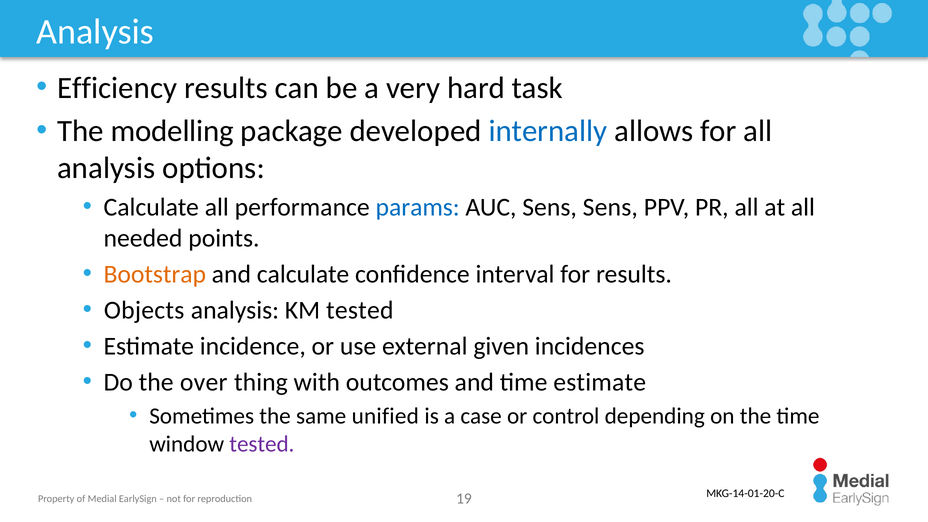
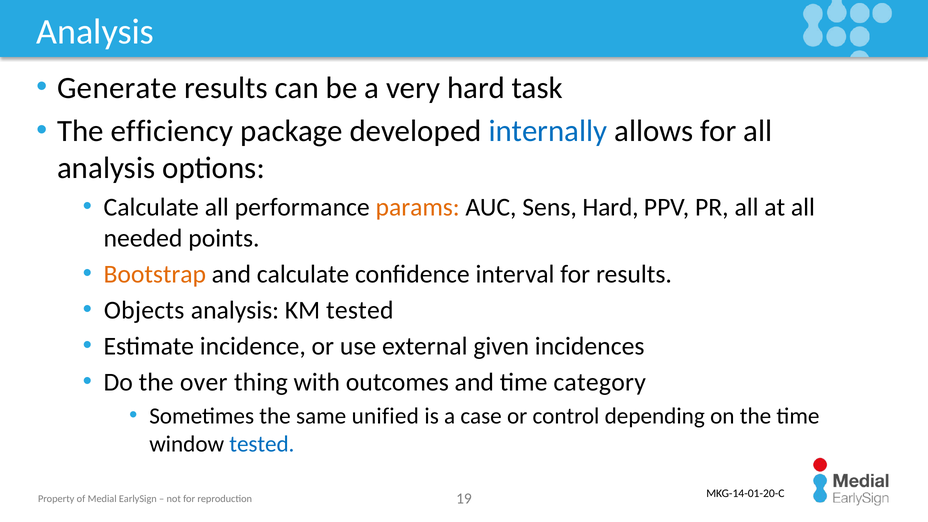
Efficiency: Efficiency -> Generate
modelling: modelling -> efficiency
params colour: blue -> orange
Sens Sens: Sens -> Hard
time estimate: estimate -> category
tested at (262, 444) colour: purple -> blue
